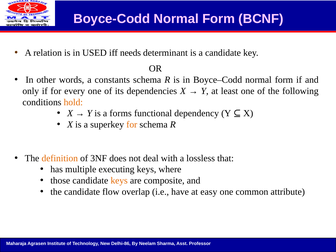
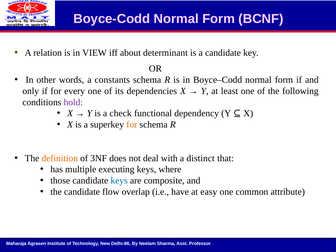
USED: USED -> VIEW
needs: needs -> about
hold colour: orange -> purple
forms: forms -> check
lossless: lossless -> distinct
keys at (119, 181) colour: orange -> blue
